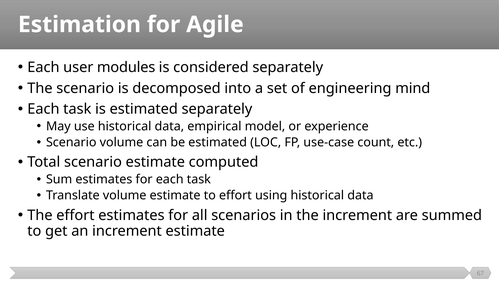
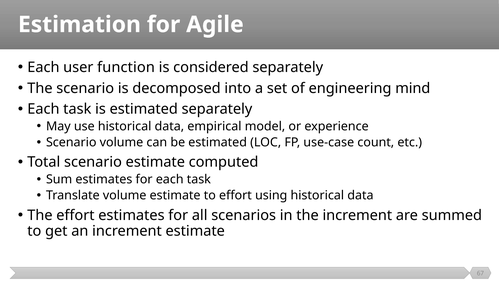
modules: modules -> function
